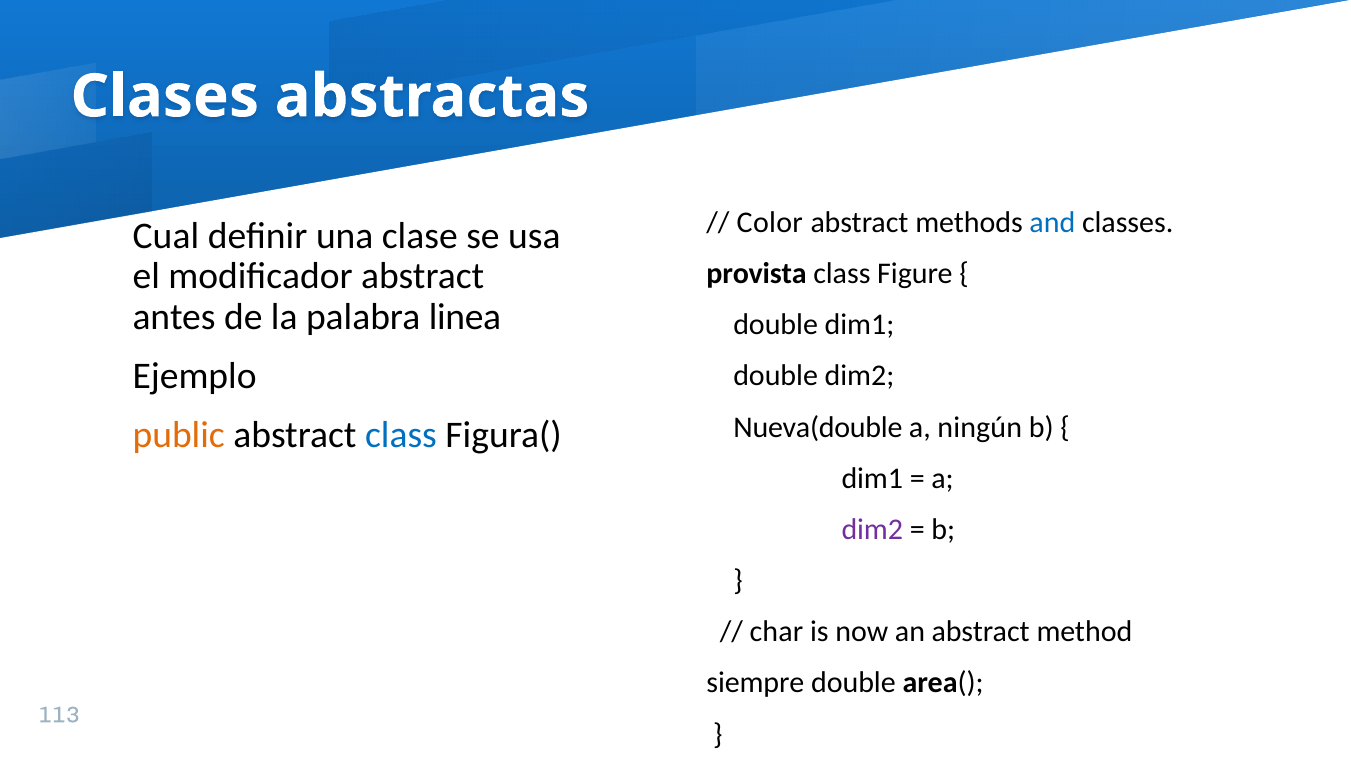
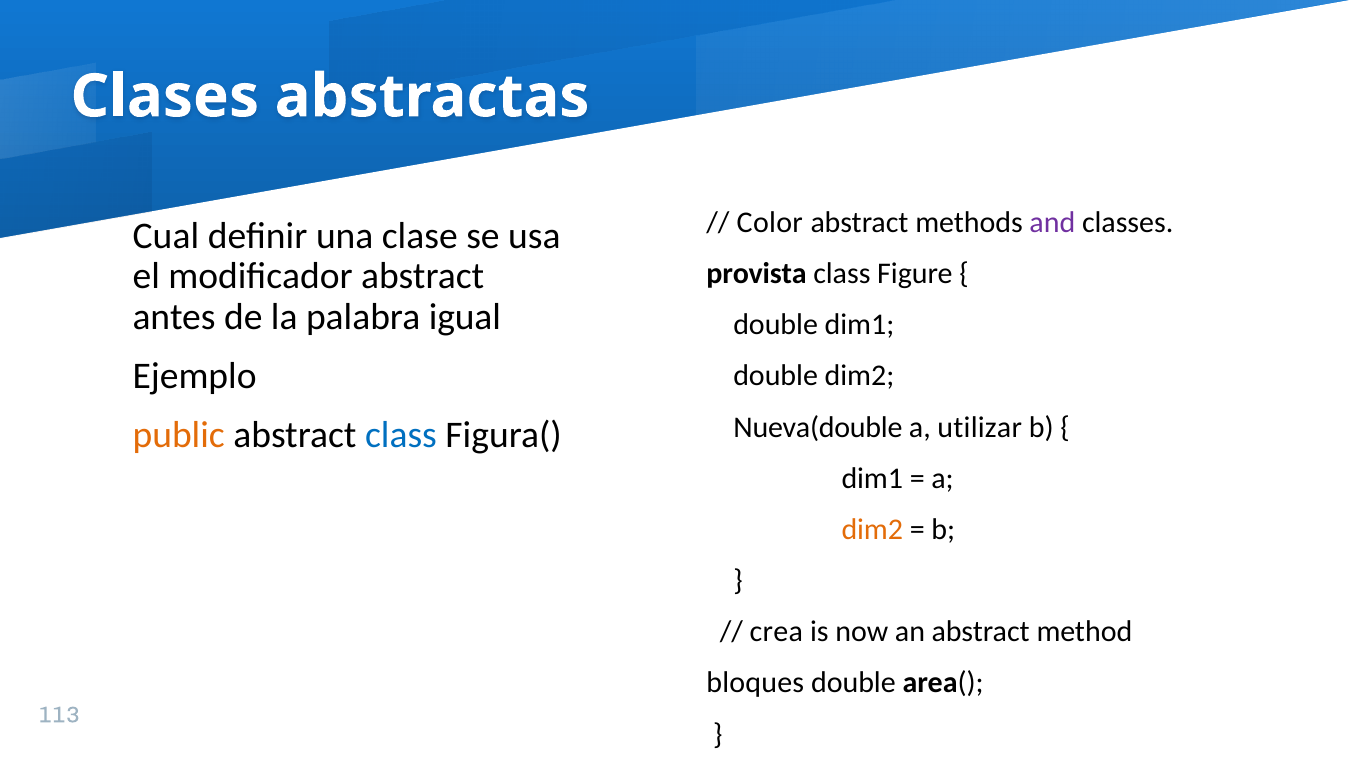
and colour: blue -> purple
linea: linea -> igual
ningún: ningún -> utilizar
dim2 at (872, 529) colour: purple -> orange
char: char -> crea
siempre: siempre -> bloques
